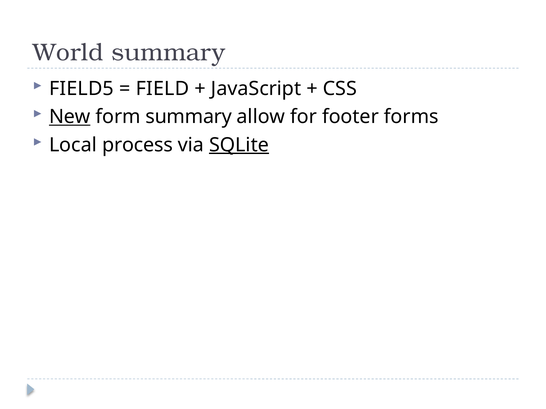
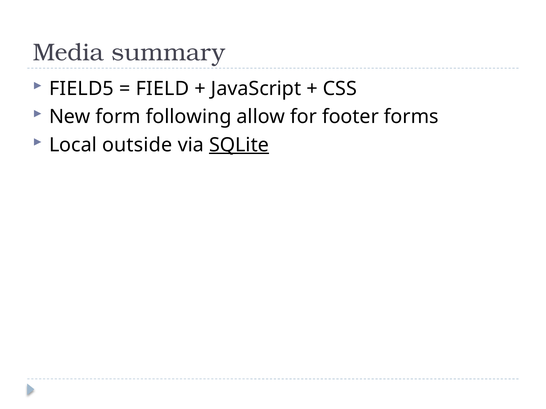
World: World -> Media
New underline: present -> none
form summary: summary -> following
process: process -> outside
